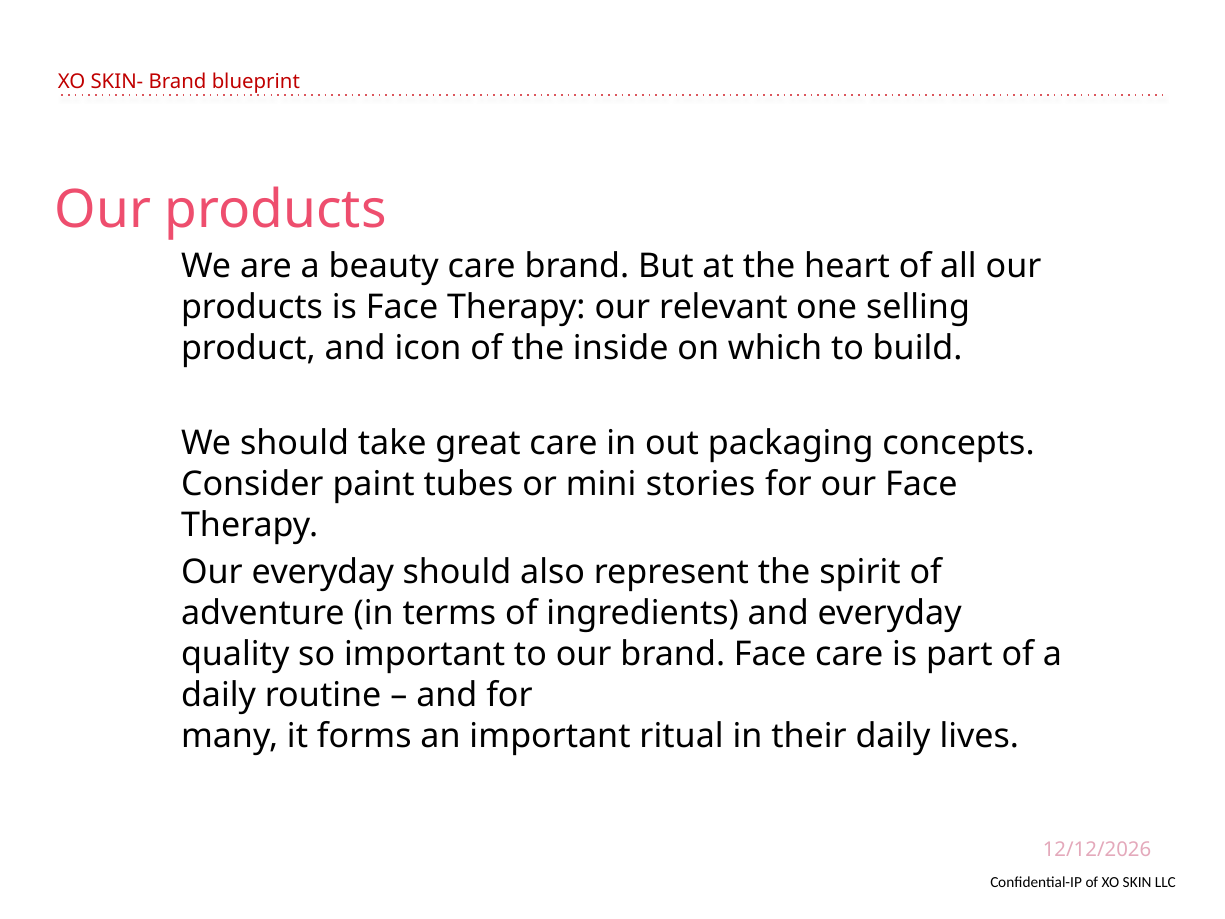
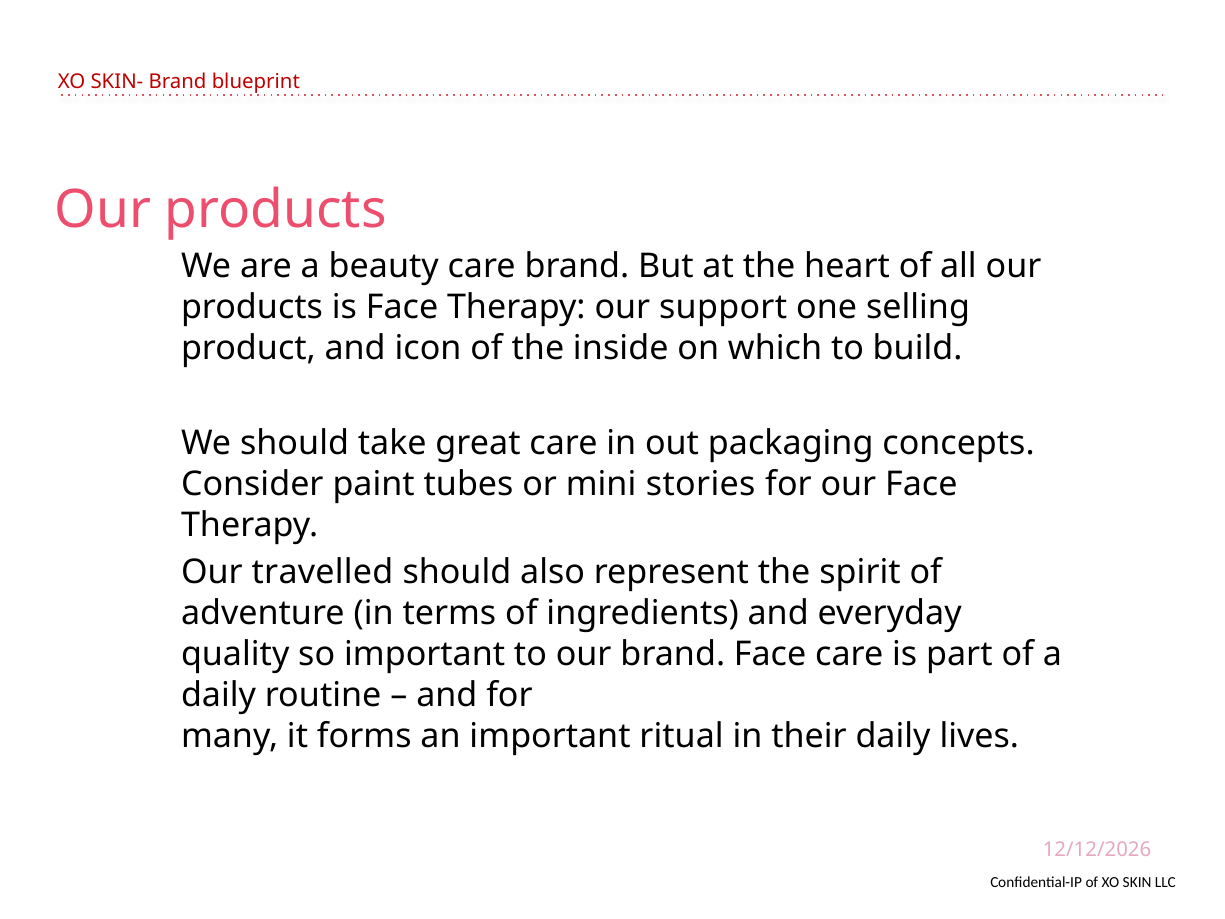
relevant: relevant -> support
Our everyday: everyday -> travelled
